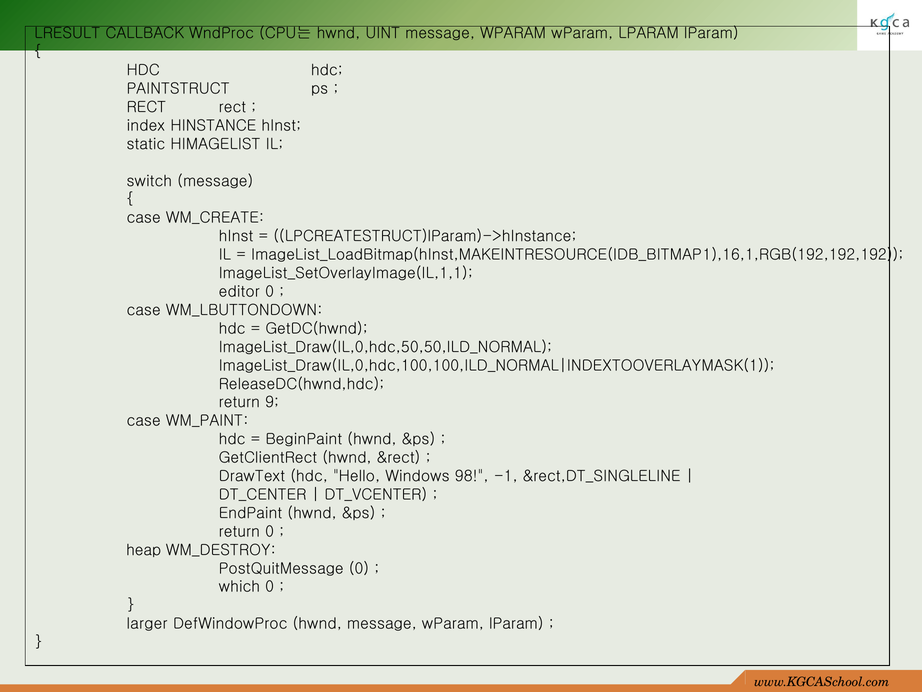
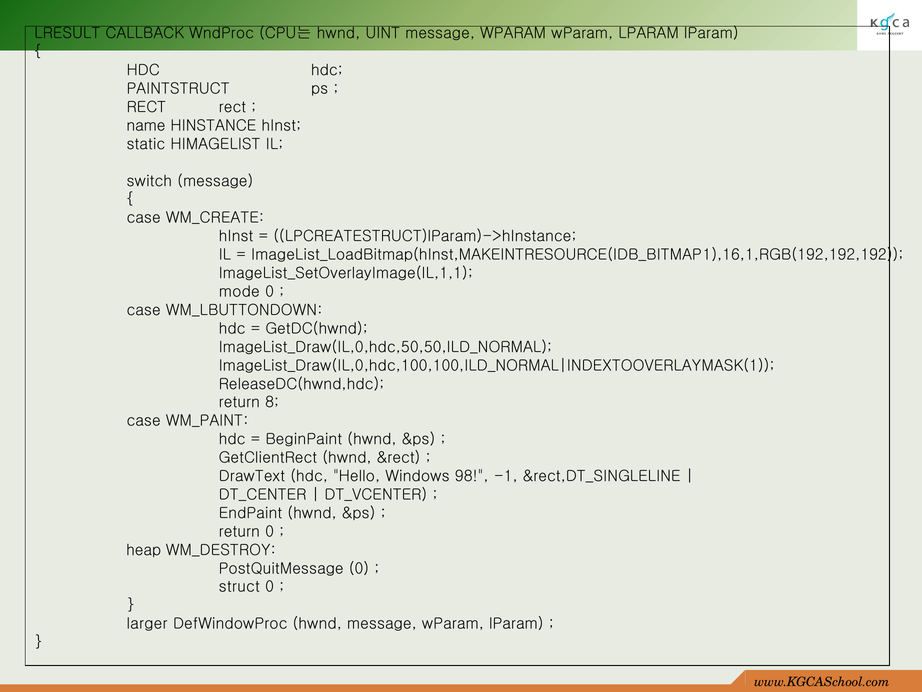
index: index -> name
editor: editor -> mode
9: 9 -> 8
which: which -> struct
